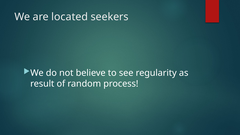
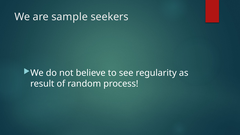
located: located -> sample
